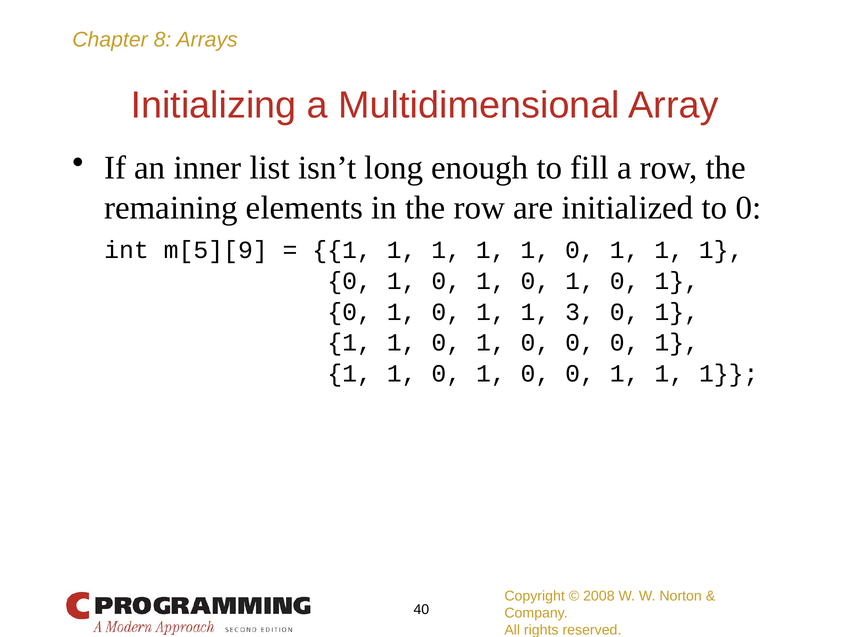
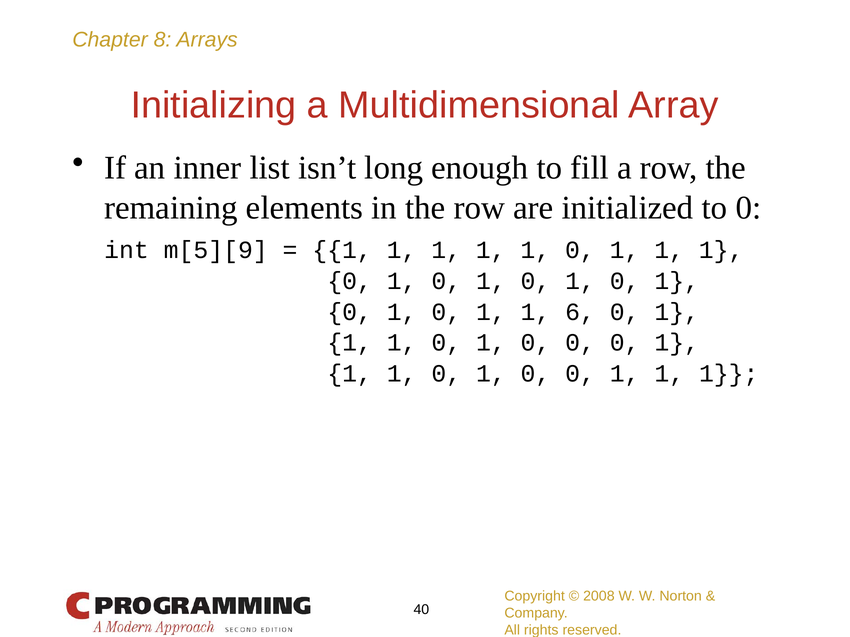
3: 3 -> 6
